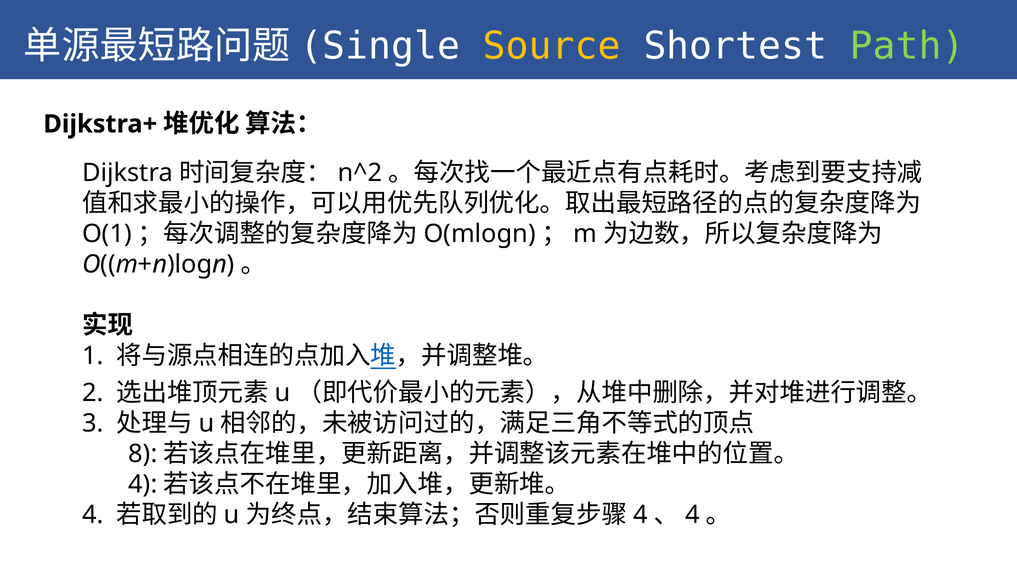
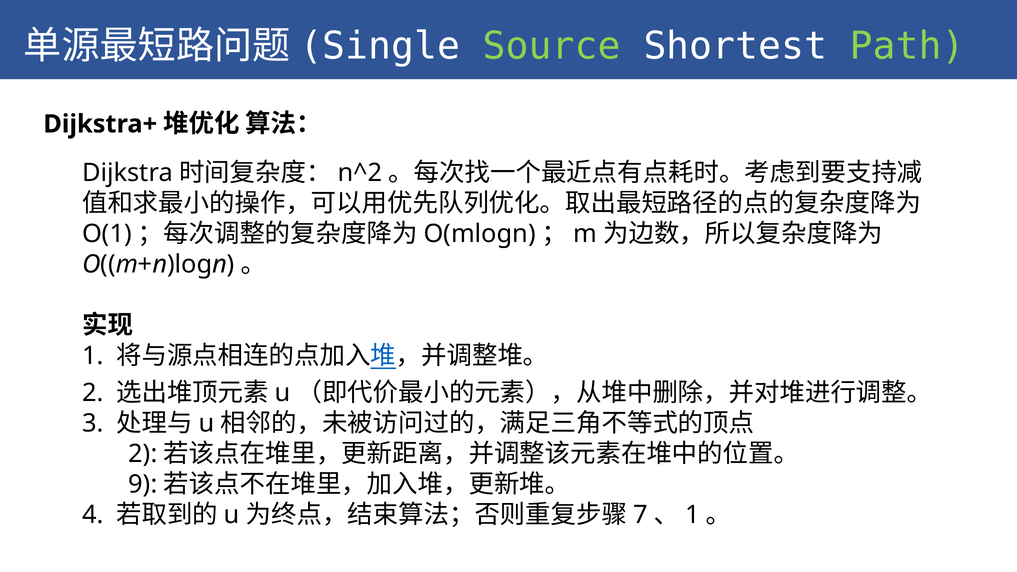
Source colour: yellow -> light green
8 at (143, 454): 8 -> 2
4 at (143, 484): 4 -> 9
4 at (640, 515): 4 -> 7
4 at (693, 515): 4 -> 1
